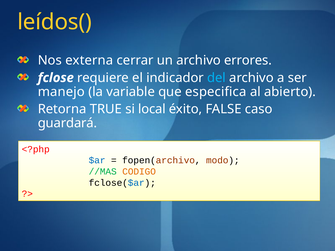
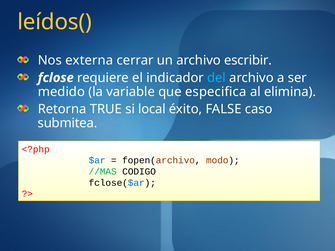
errores: errores -> escribir
manejo: manejo -> medido
abierto: abierto -> elimina
guardará: guardará -> submitea
CODIGO colour: orange -> black
